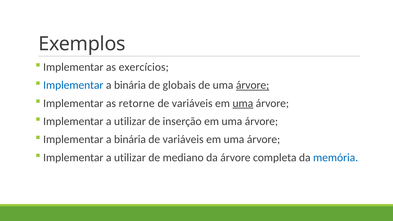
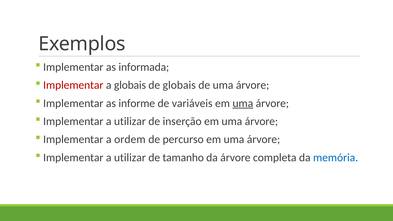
exercícios: exercícios -> informada
Implementar at (73, 85) colour: blue -> red
binária at (130, 85): binária -> globais
árvore at (253, 85) underline: present -> none
retorne: retorne -> informe
binária at (130, 139): binária -> ordem
variáveis at (183, 139): variáveis -> percurso
mediano: mediano -> tamanho
